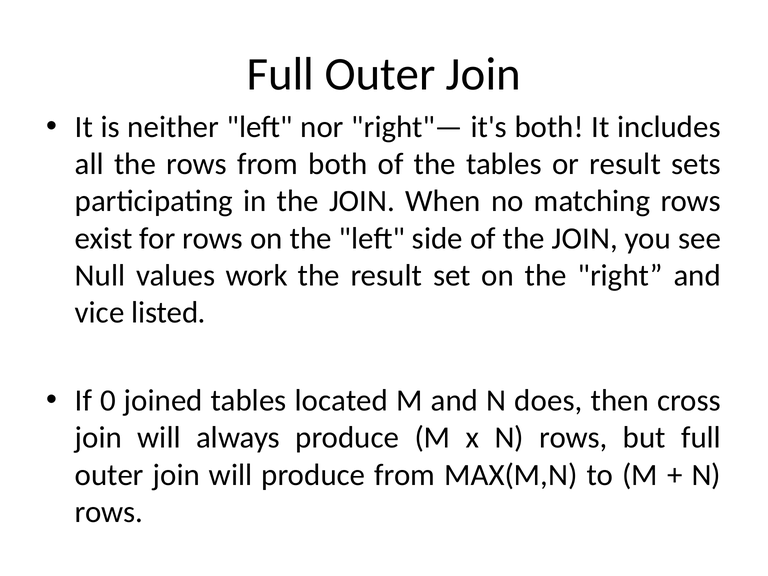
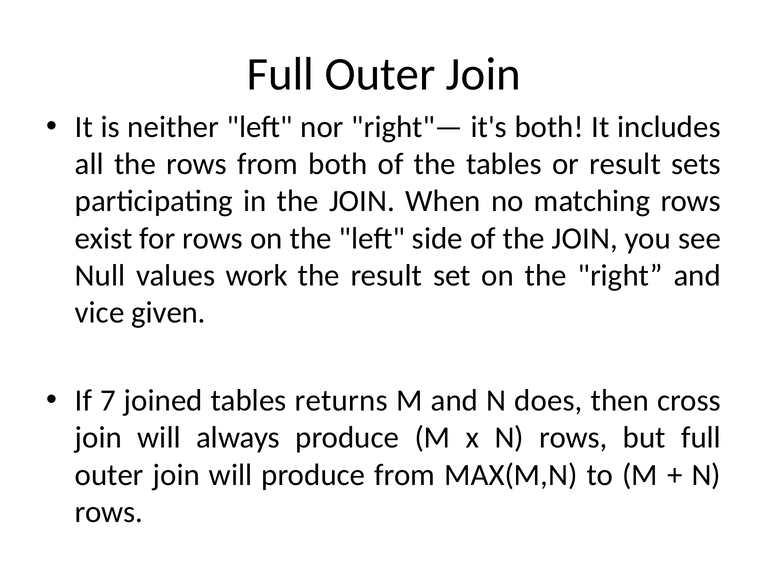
listed: listed -> given
0: 0 -> 7
located: located -> returns
